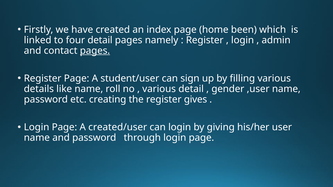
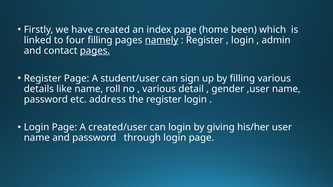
four detail: detail -> filling
namely underline: none -> present
creating: creating -> address
register gives: gives -> login
